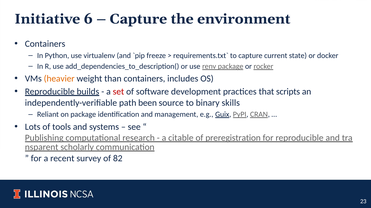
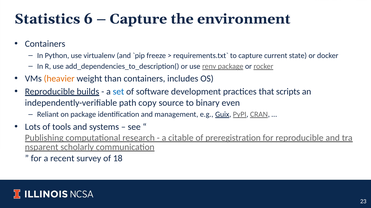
Initiative: Initiative -> Statistics
set colour: red -> blue
been: been -> copy
skills: skills -> even
82: 82 -> 18
